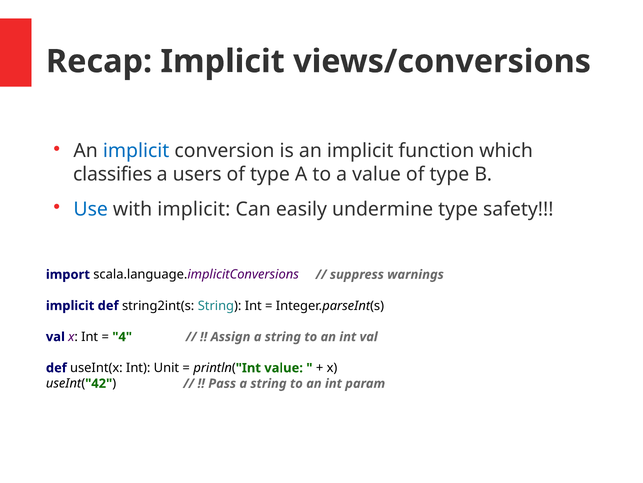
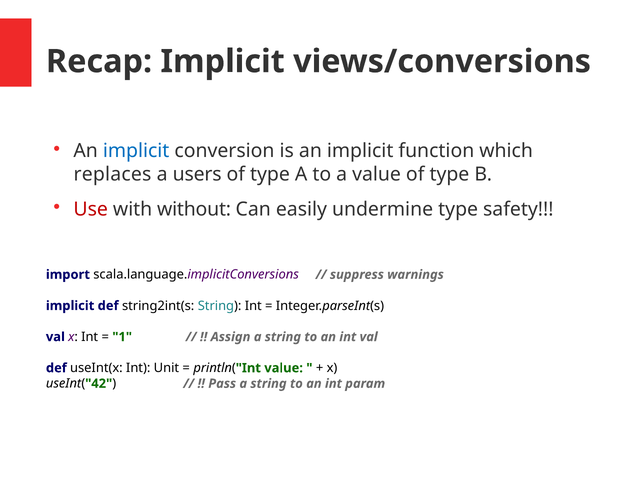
classifies: classifies -> replaces
Use colour: blue -> red
with implicit: implicit -> without
4: 4 -> 1
